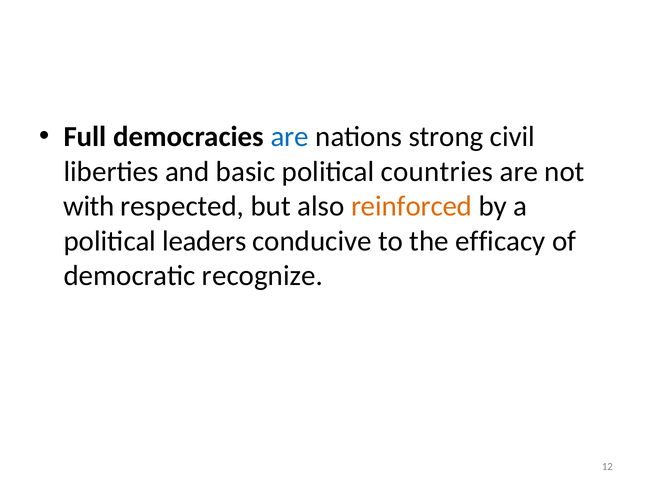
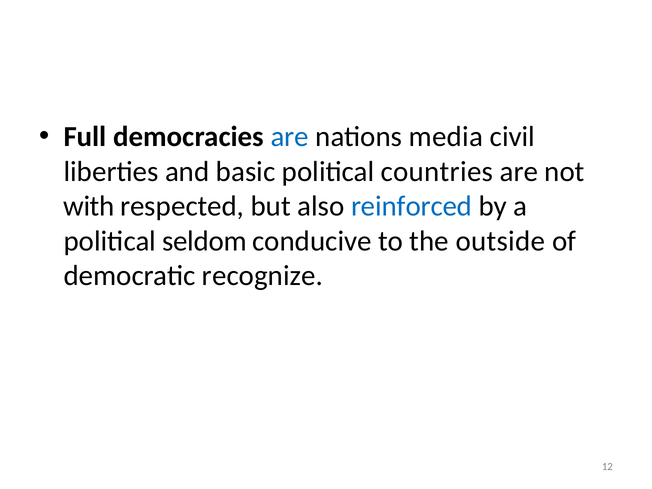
strong: strong -> media
reinforced colour: orange -> blue
leaders: leaders -> seldom
efficacy: efficacy -> outside
